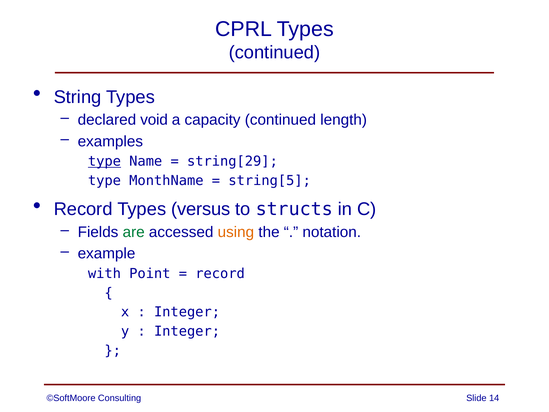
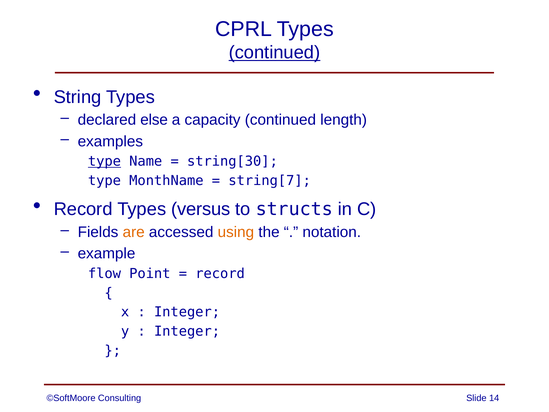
continued at (274, 53) underline: none -> present
void: void -> else
string[29: string[29 -> string[30
string[5: string[5 -> string[7
are colour: green -> orange
with: with -> flow
